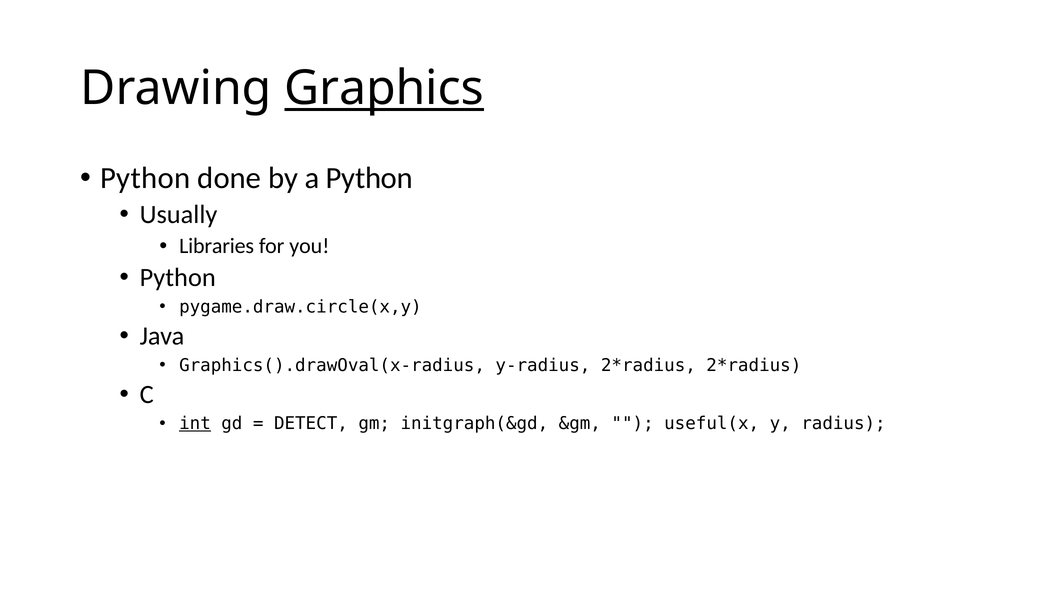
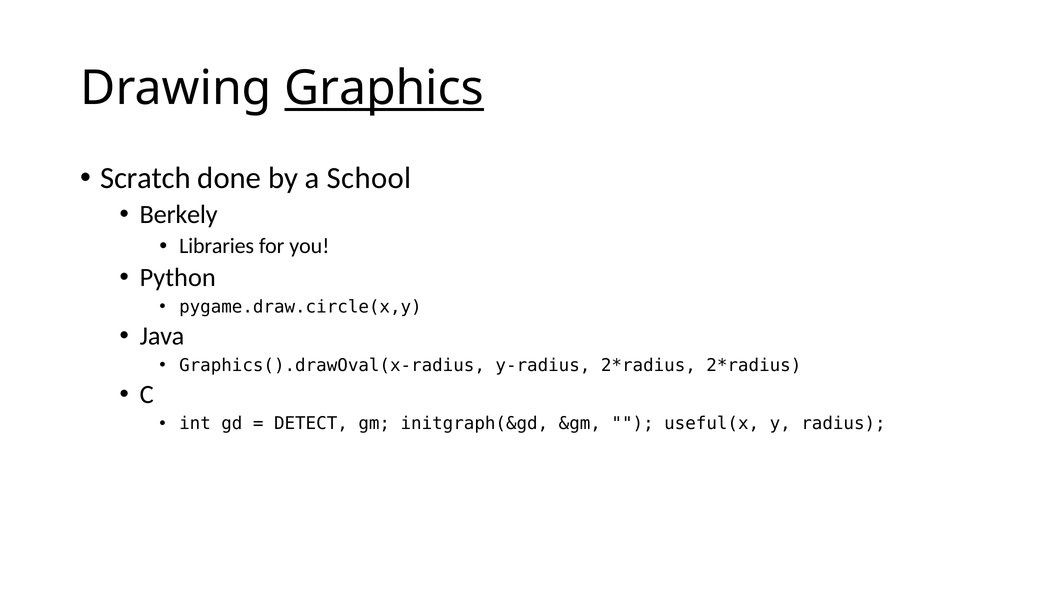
Python at (145, 178): Python -> Scratch
a Python: Python -> School
Usually: Usually -> Berkely
int underline: present -> none
